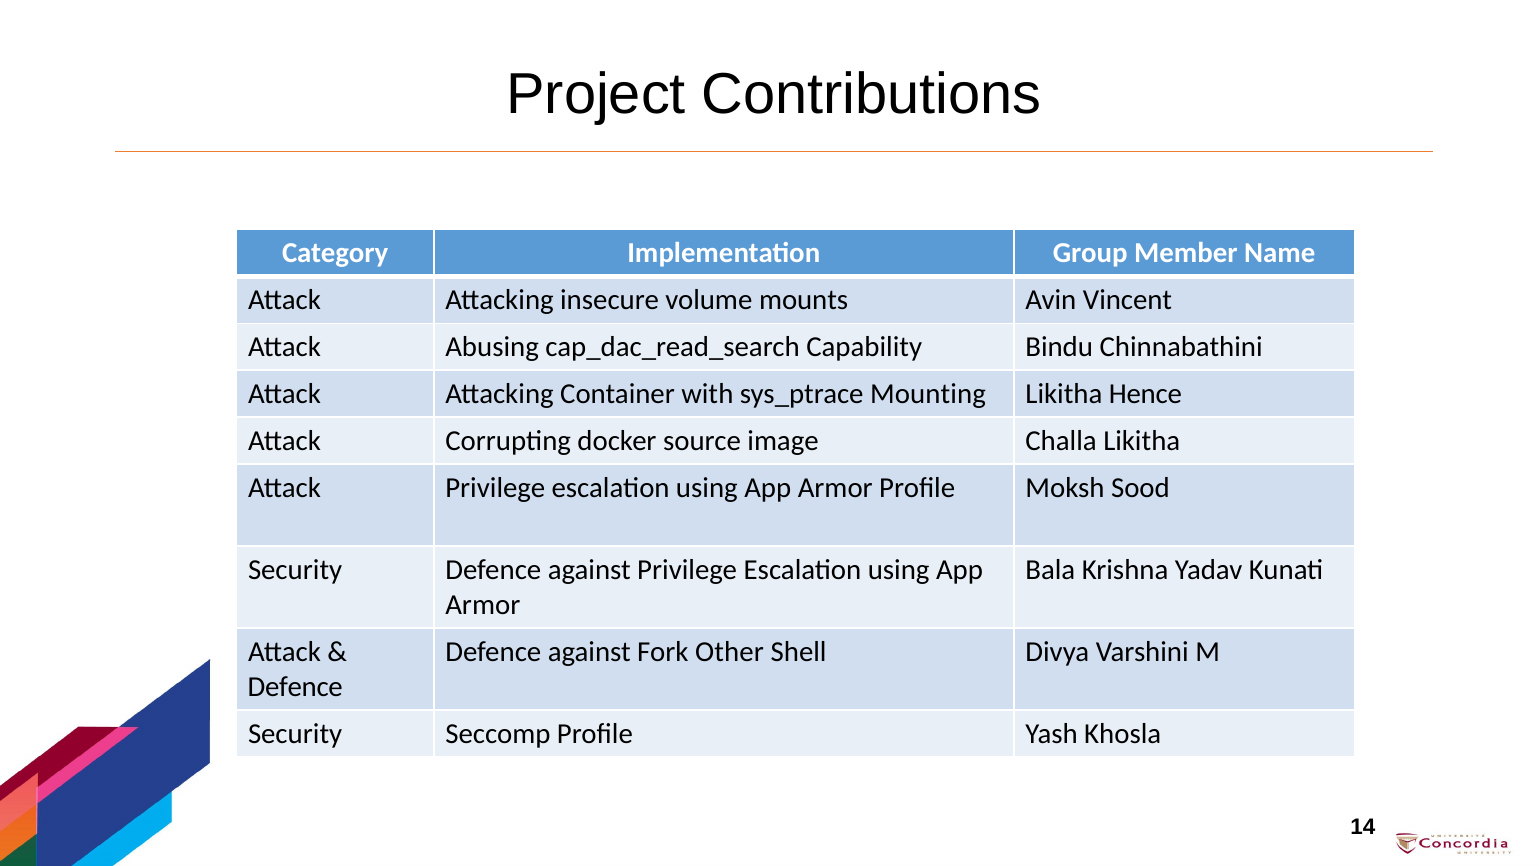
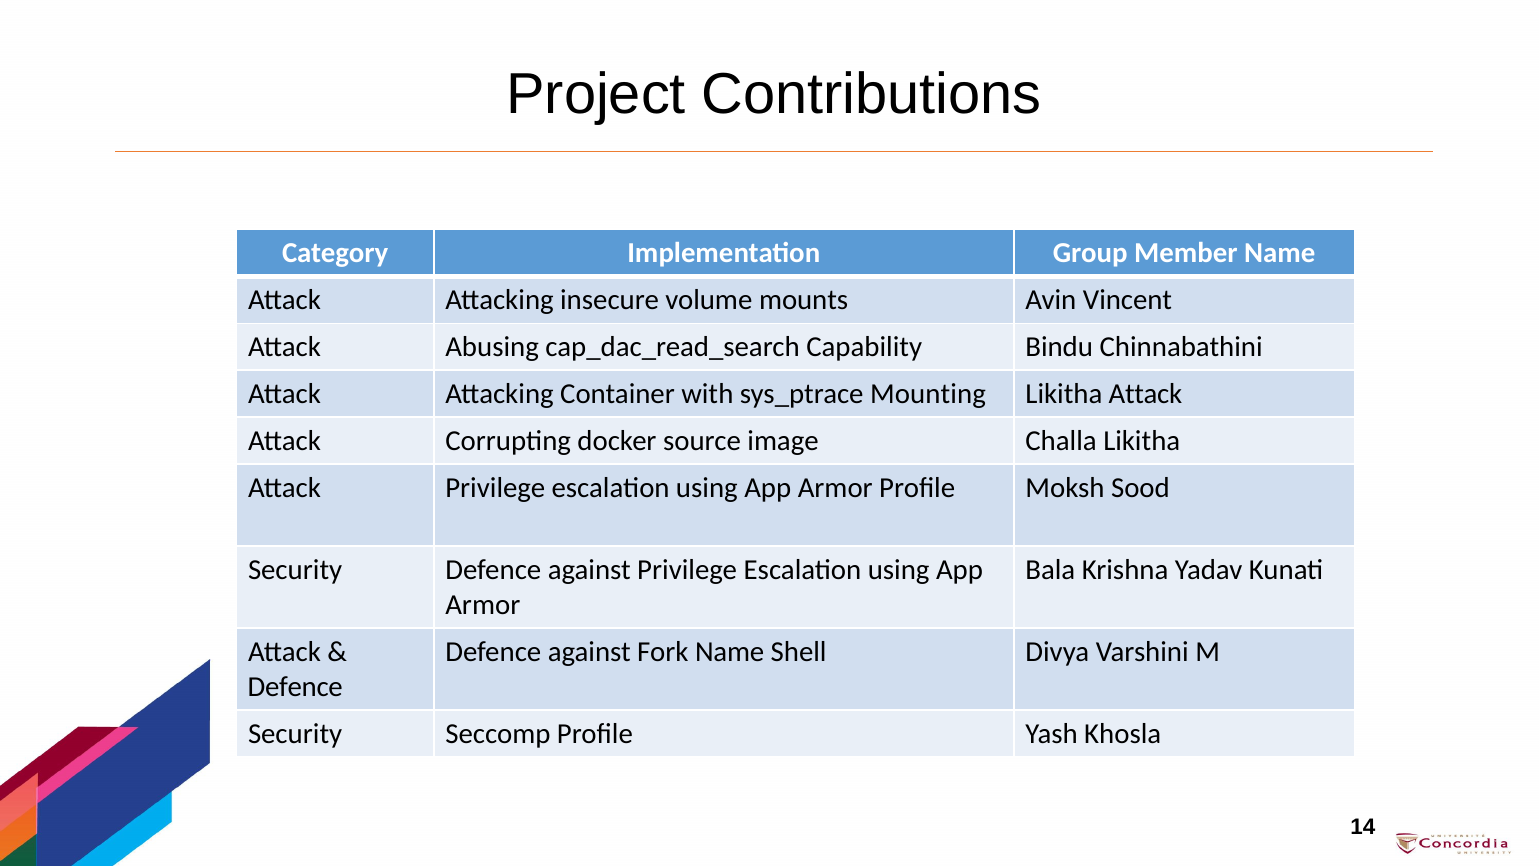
Hence at (1145, 394): Hence -> Attack
Fork Other: Other -> Name
